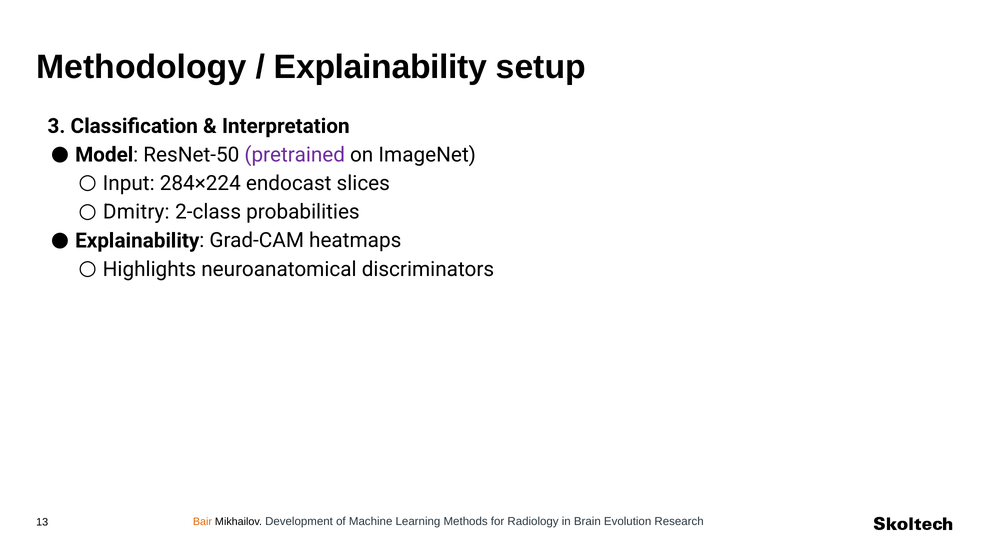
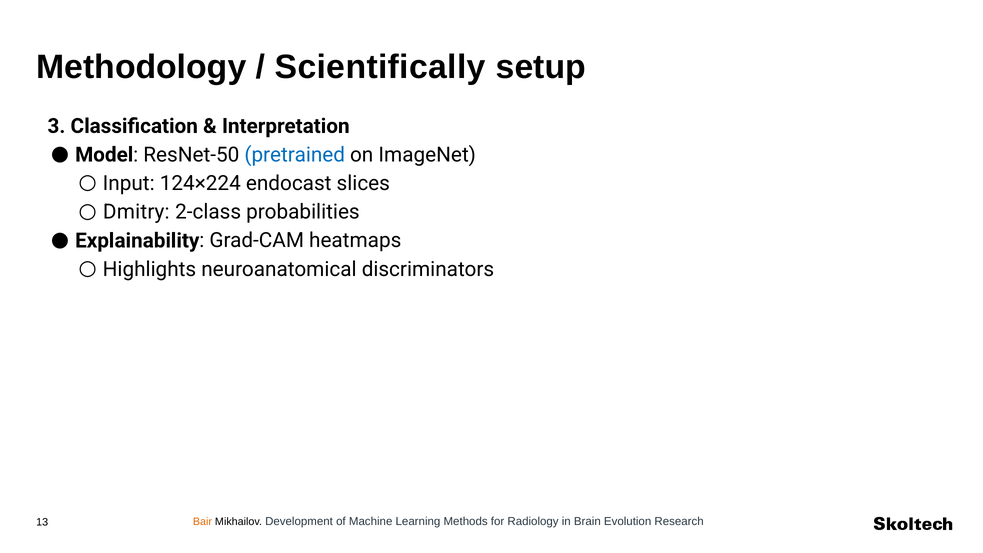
Explainability at (381, 67): Explainability -> Scientifically
pretrained colour: purple -> blue
284×224: 284×224 -> 124×224
